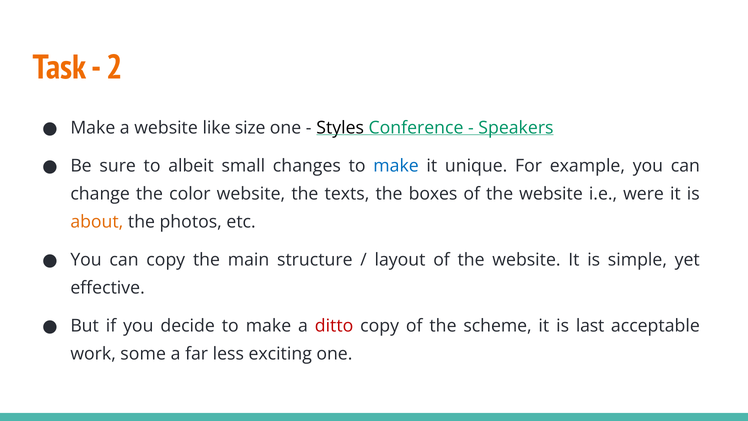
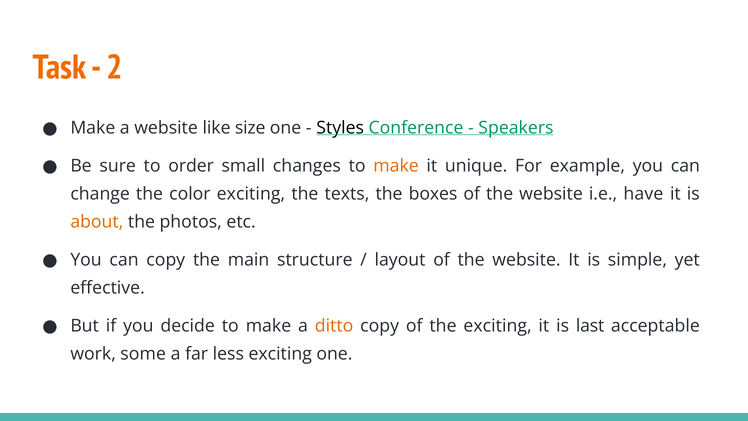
albeit: albeit -> order
make at (396, 166) colour: blue -> orange
color website: website -> exciting
were: were -> have
ditto colour: red -> orange
the scheme: scheme -> exciting
